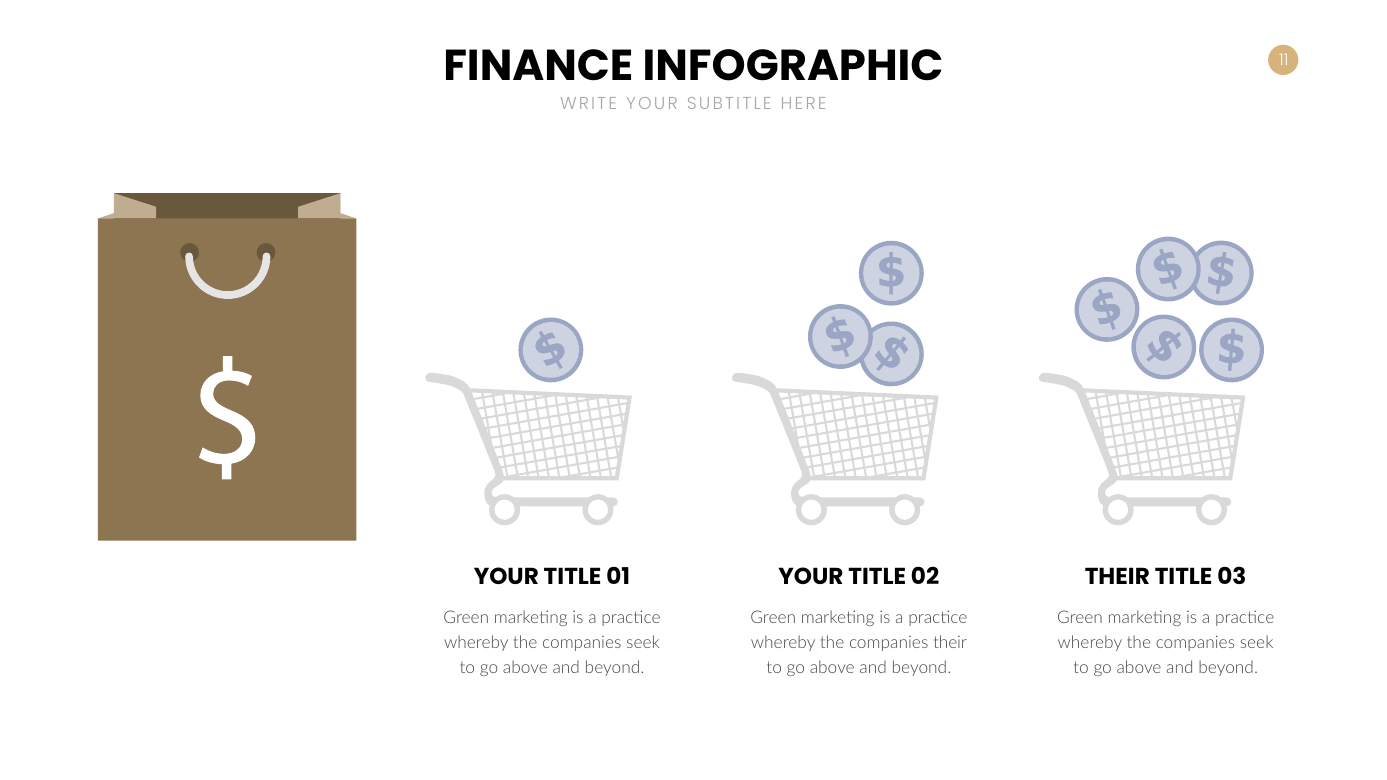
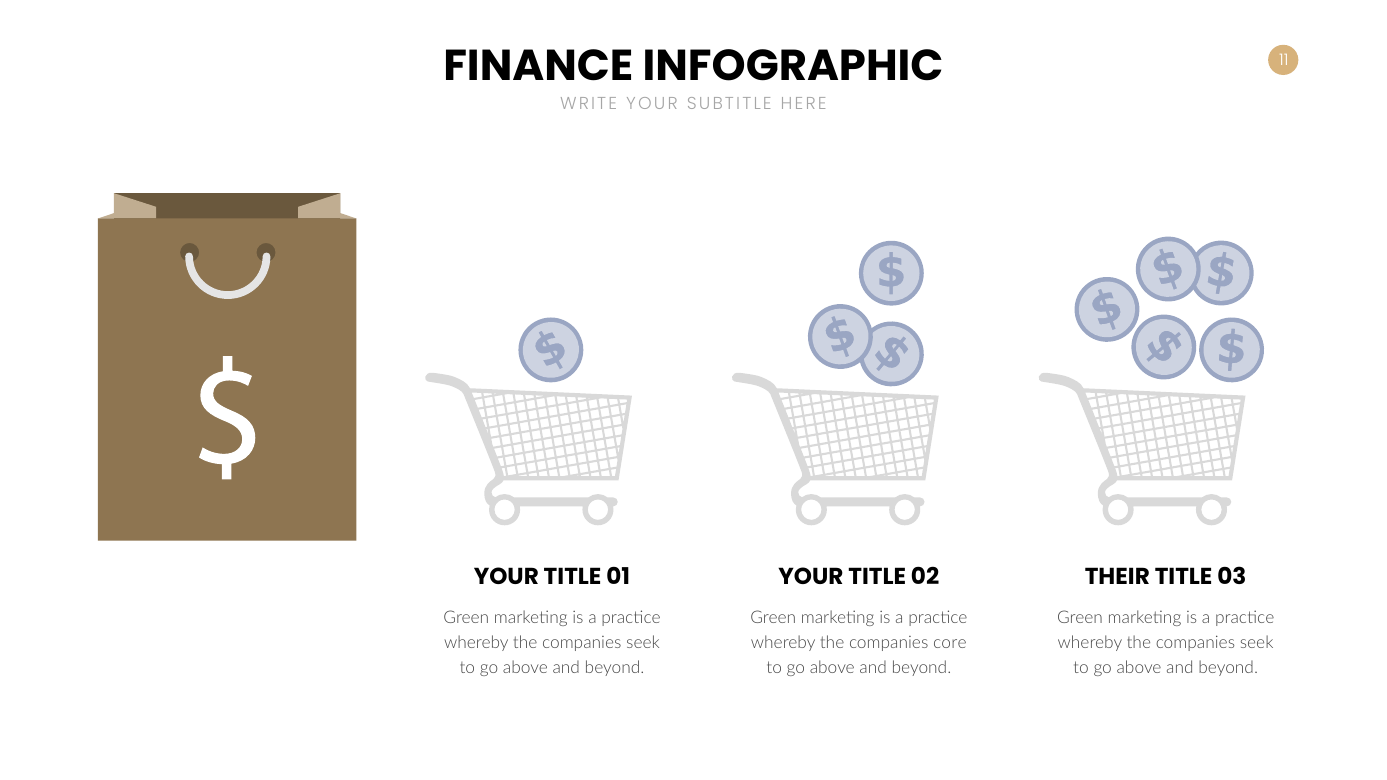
companies their: their -> core
